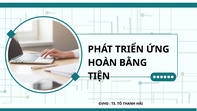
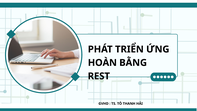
TIỆN: TIỆN -> REST
